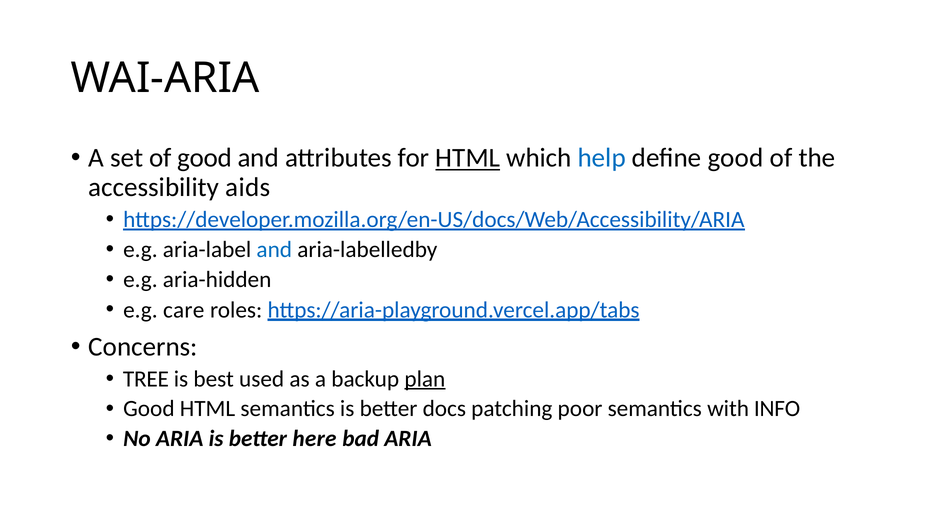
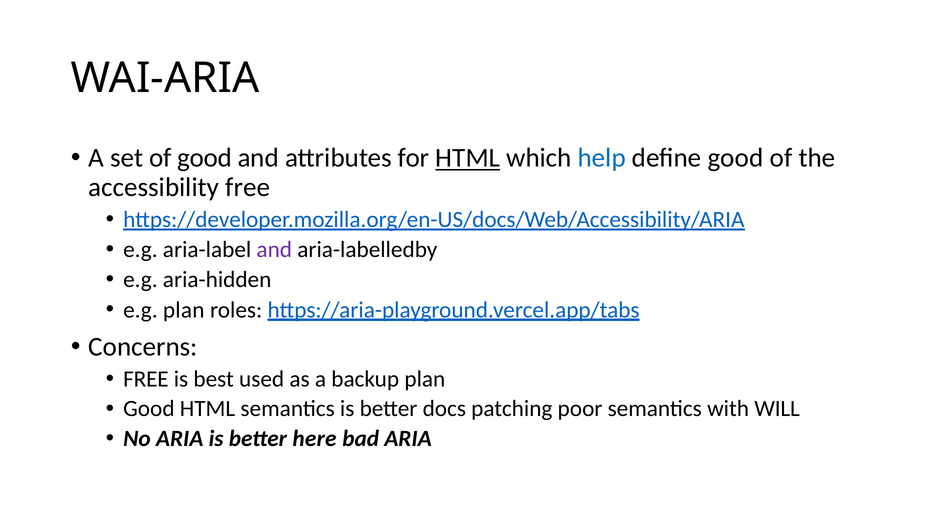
accessibility aids: aids -> free
and at (274, 250) colour: blue -> purple
e.g care: care -> plan
TREE at (146, 379): TREE -> FREE
plan at (425, 379) underline: present -> none
INFO: INFO -> WILL
